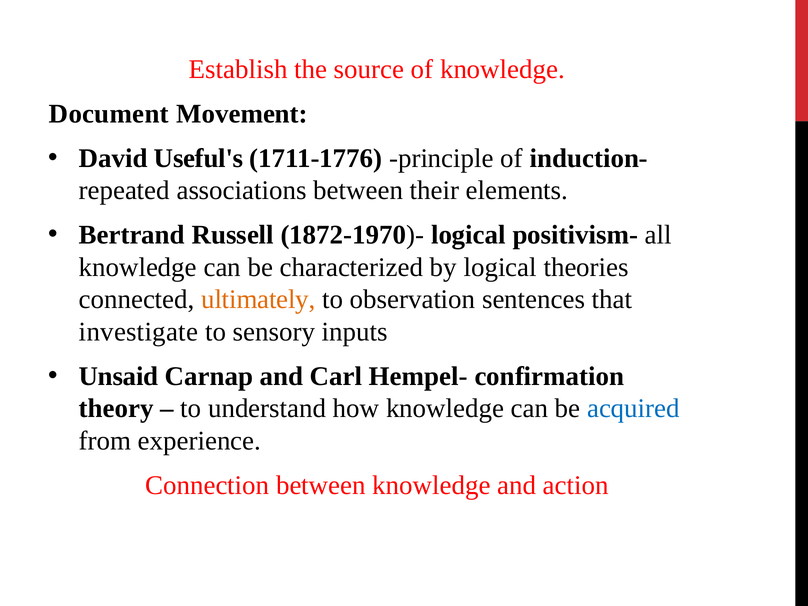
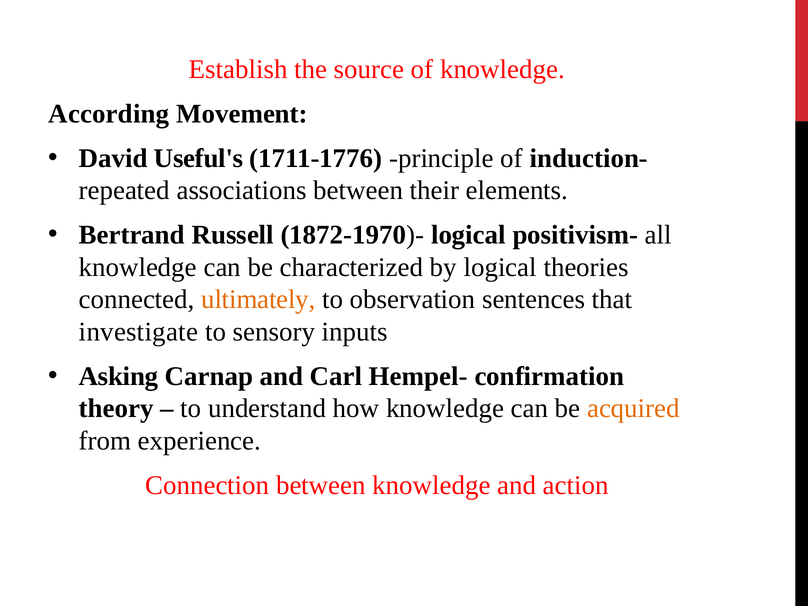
Document: Document -> According
Unsaid: Unsaid -> Asking
acquired colour: blue -> orange
